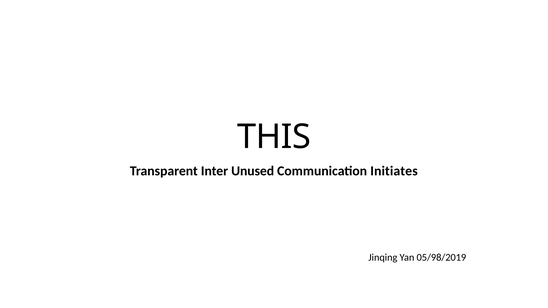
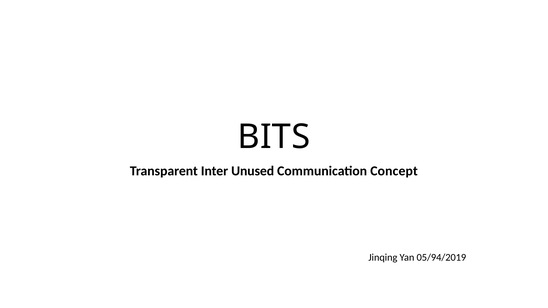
THIS: THIS -> BITS
Initiates: Initiates -> Concept
05/98/2019: 05/98/2019 -> 05/94/2019
